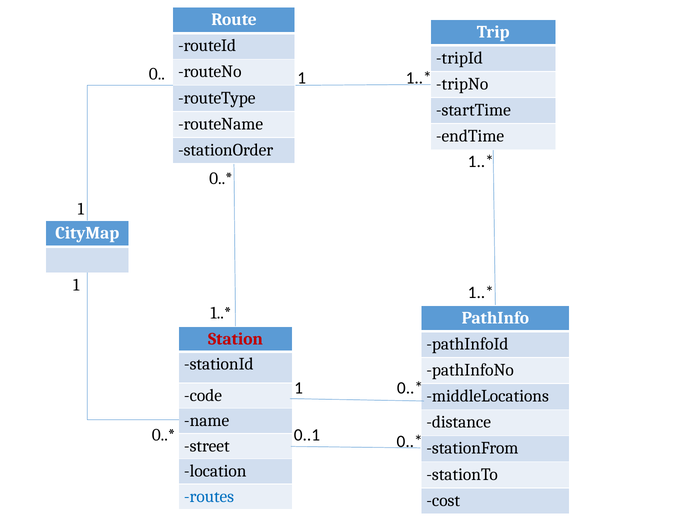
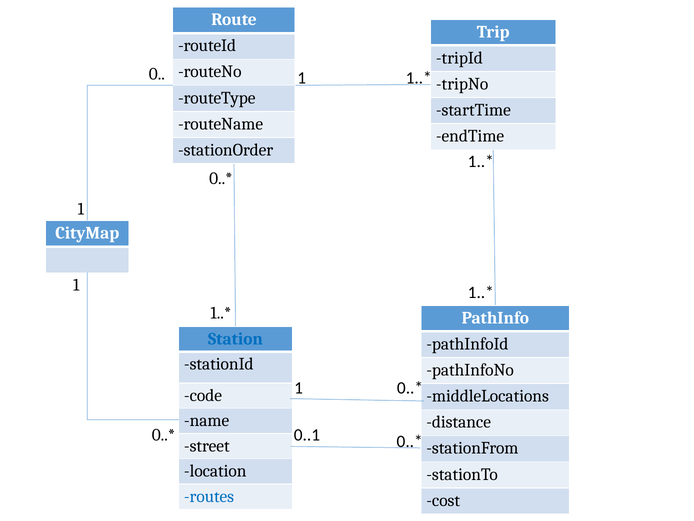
Station colour: red -> blue
